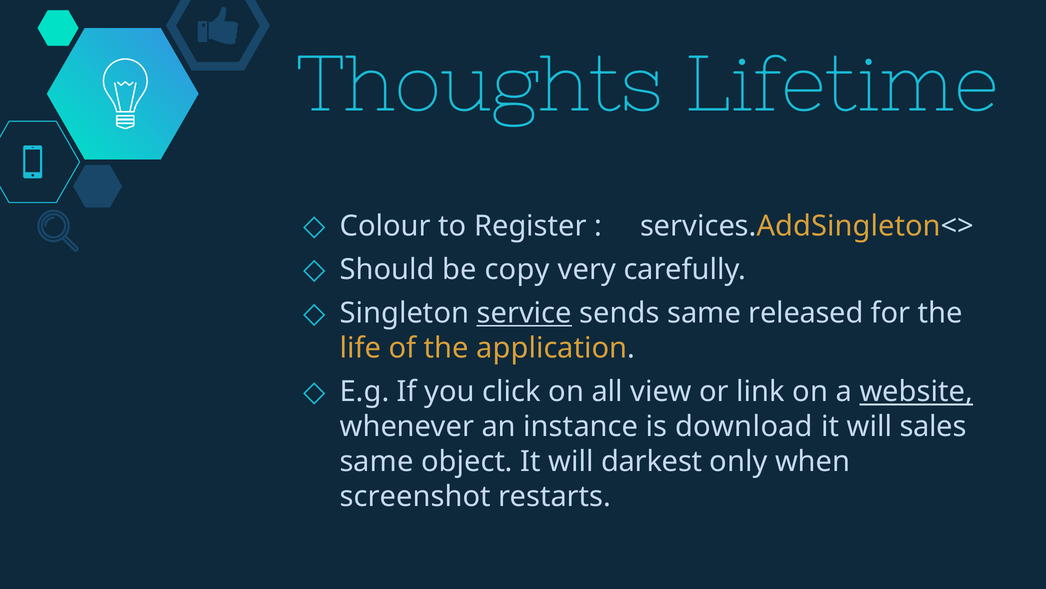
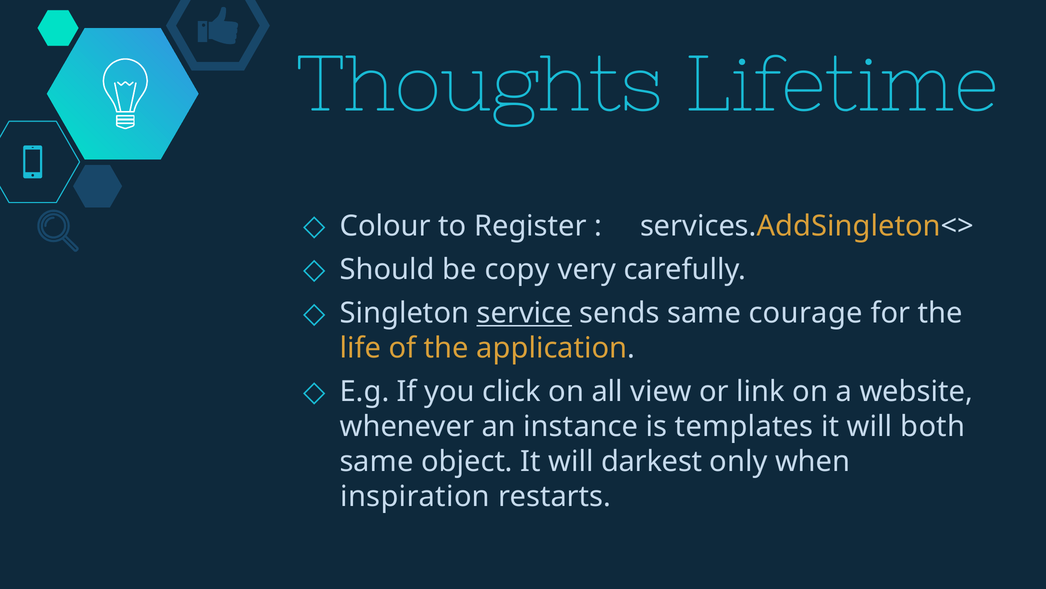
released: released -> courage
website underline: present -> none
download: download -> templates
sales: sales -> both
screenshot: screenshot -> inspiration
